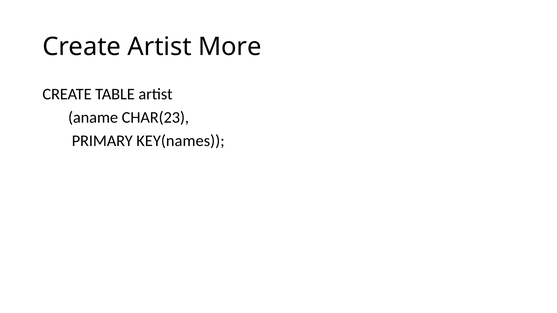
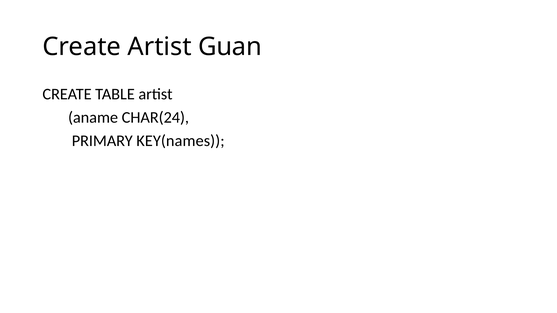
More: More -> Guan
CHAR(23: CHAR(23 -> CHAR(24
